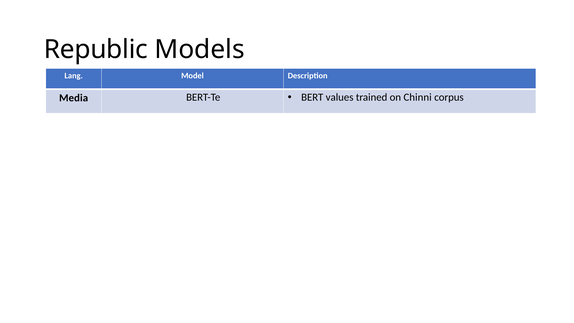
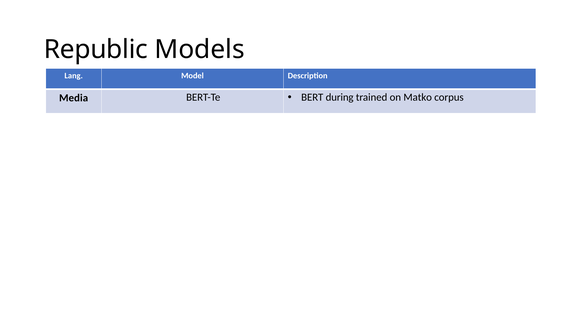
values: values -> during
Chinni: Chinni -> Matko
